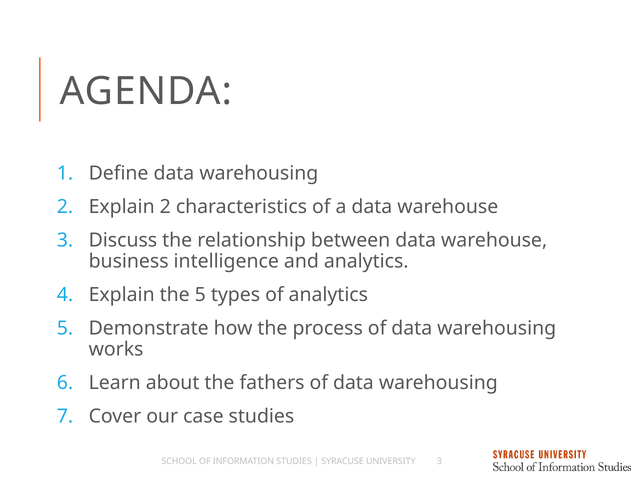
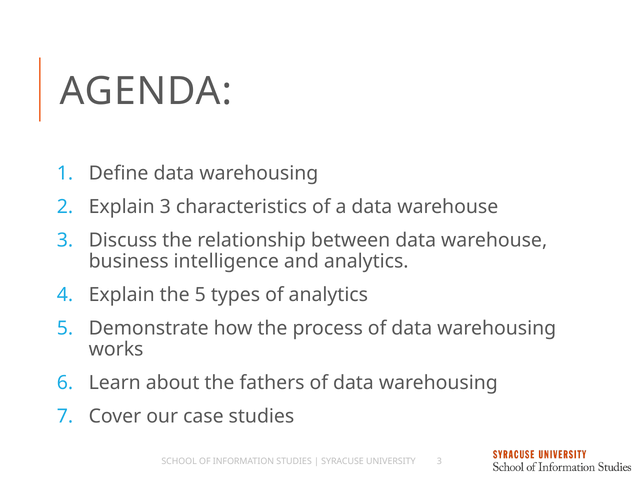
Explain 2: 2 -> 3
